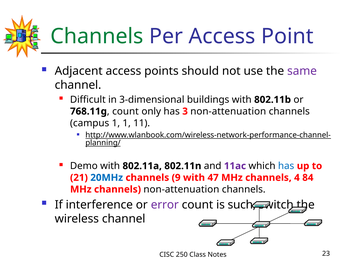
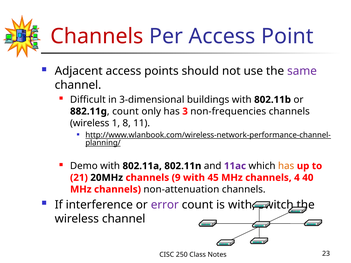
Channels at (97, 36) colour: green -> red
768.11g: 768.11g -> 882.11g
3 non-attenuation: non-attenuation -> non-frequencies
campus at (90, 123): campus -> wireless
1 1: 1 -> 8
has at (286, 166) colour: blue -> orange
20MHz colour: blue -> black
47: 47 -> 45
84: 84 -> 40
is such: such -> with
